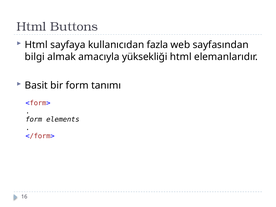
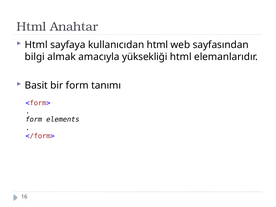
Buttons: Buttons -> Anahtar
kullanıcıdan fazla: fazla -> html
